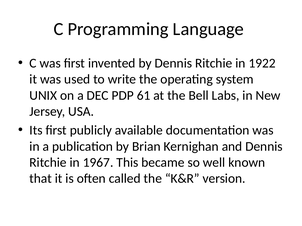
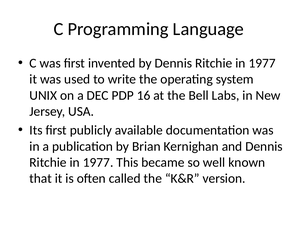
1922 at (262, 63): 1922 -> 1977
61: 61 -> 16
1967 at (98, 163): 1967 -> 1977
